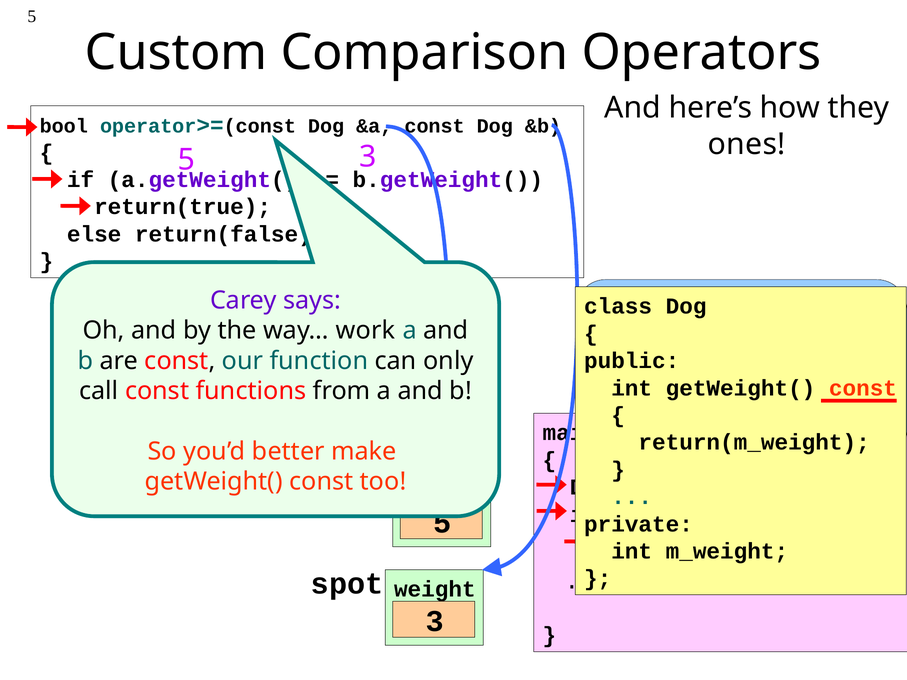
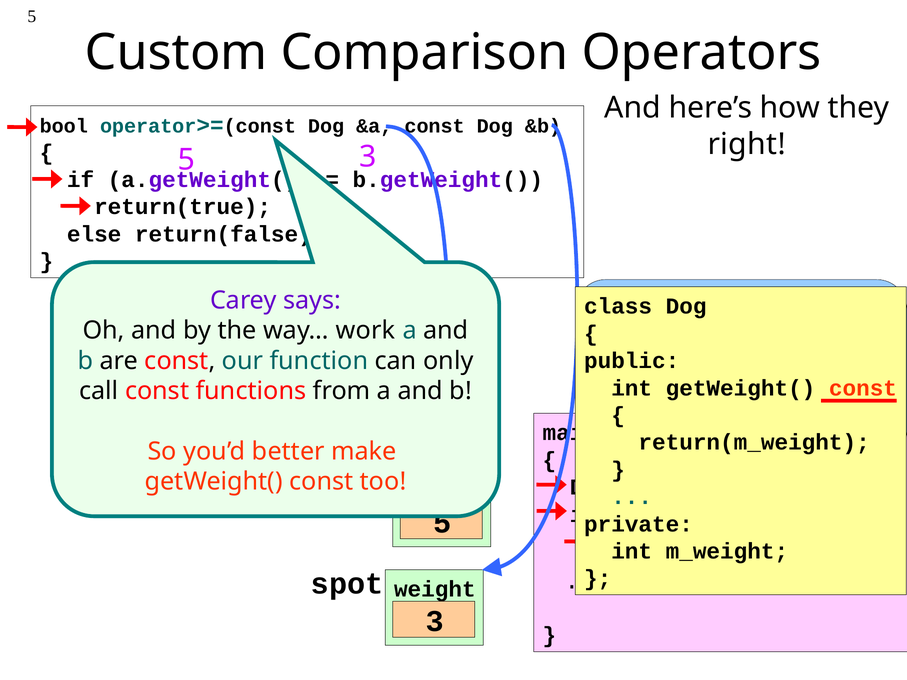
ones: ones -> right
